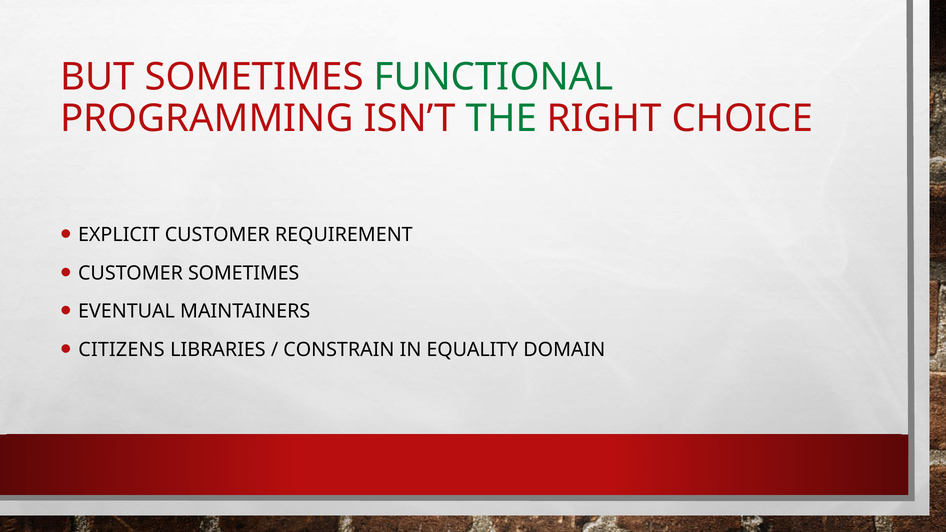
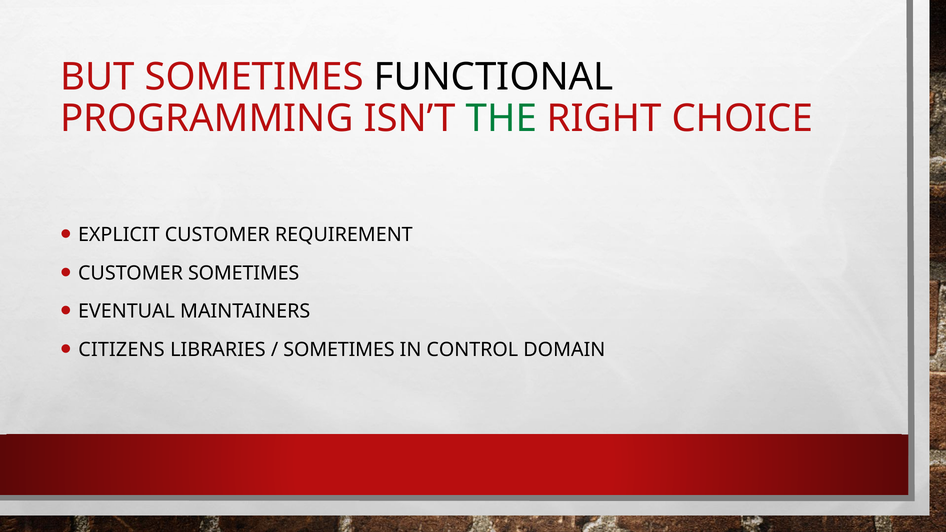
FUNCTIONAL colour: green -> black
CONSTRAIN at (339, 350): CONSTRAIN -> SOMETIMES
EQUALITY: EQUALITY -> CONTROL
